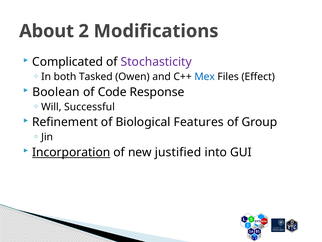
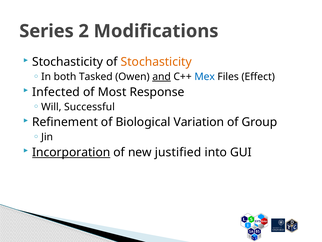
About: About -> Series
Complicated at (68, 62): Complicated -> Stochasticity
Stochasticity at (156, 62) colour: purple -> orange
and underline: none -> present
Boolean: Boolean -> Infected
Code: Code -> Most
Features: Features -> Variation
